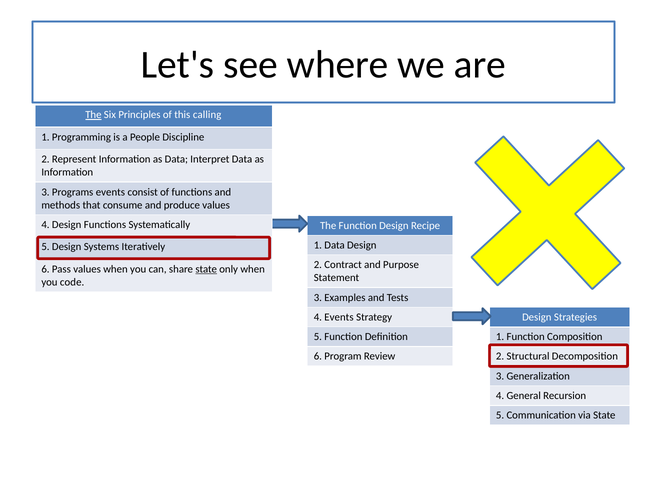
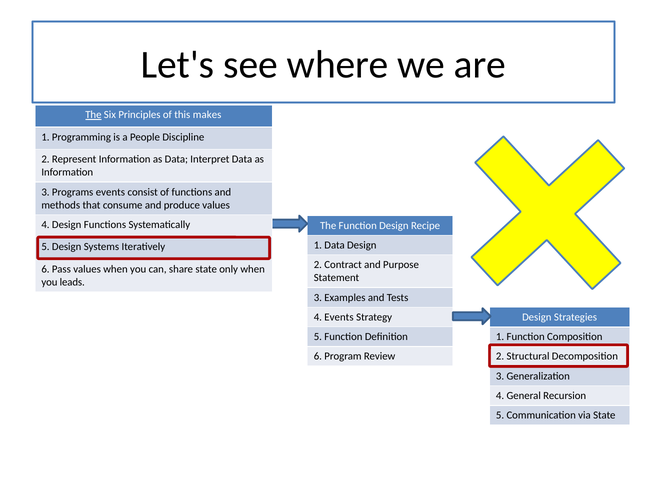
calling: calling -> makes
state at (206, 269) underline: present -> none
code: code -> leads
